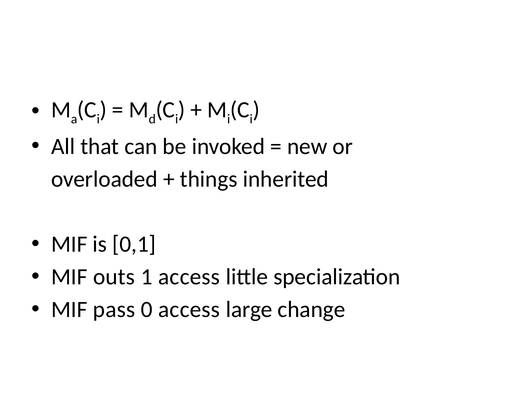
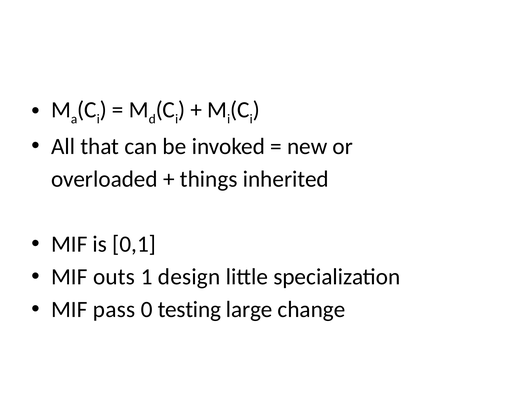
1 access: access -> design
0 access: access -> testing
